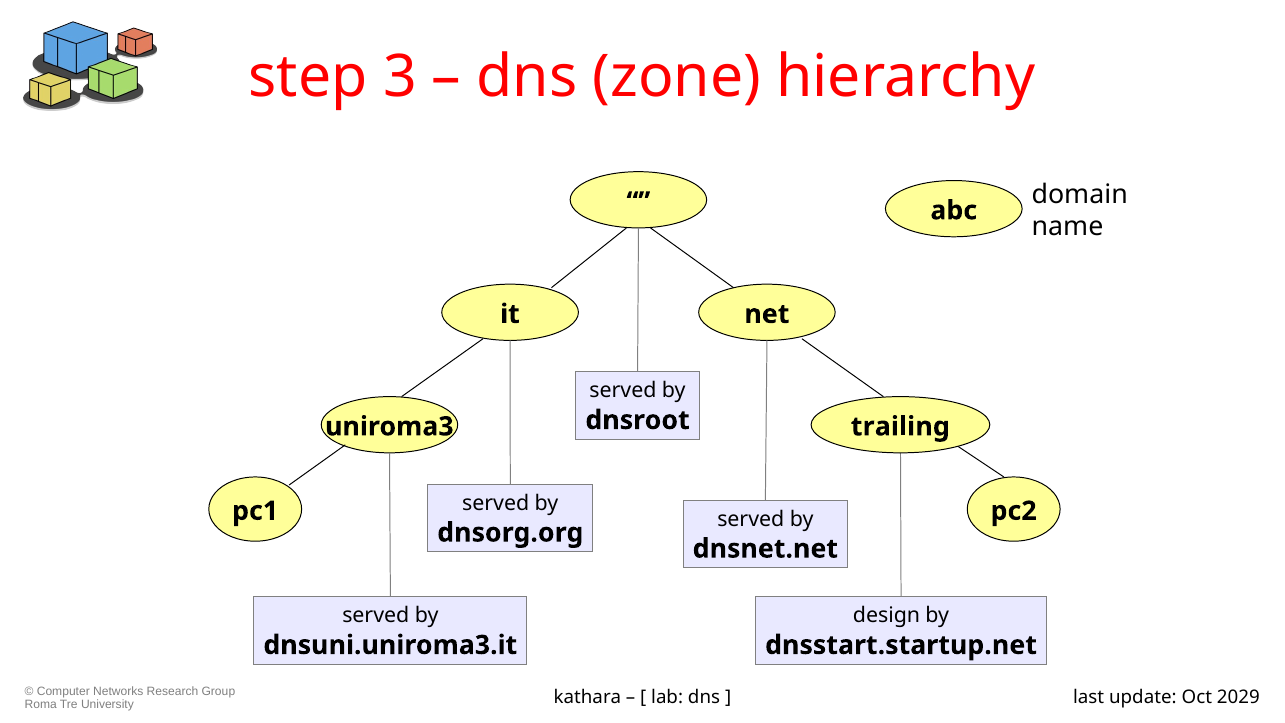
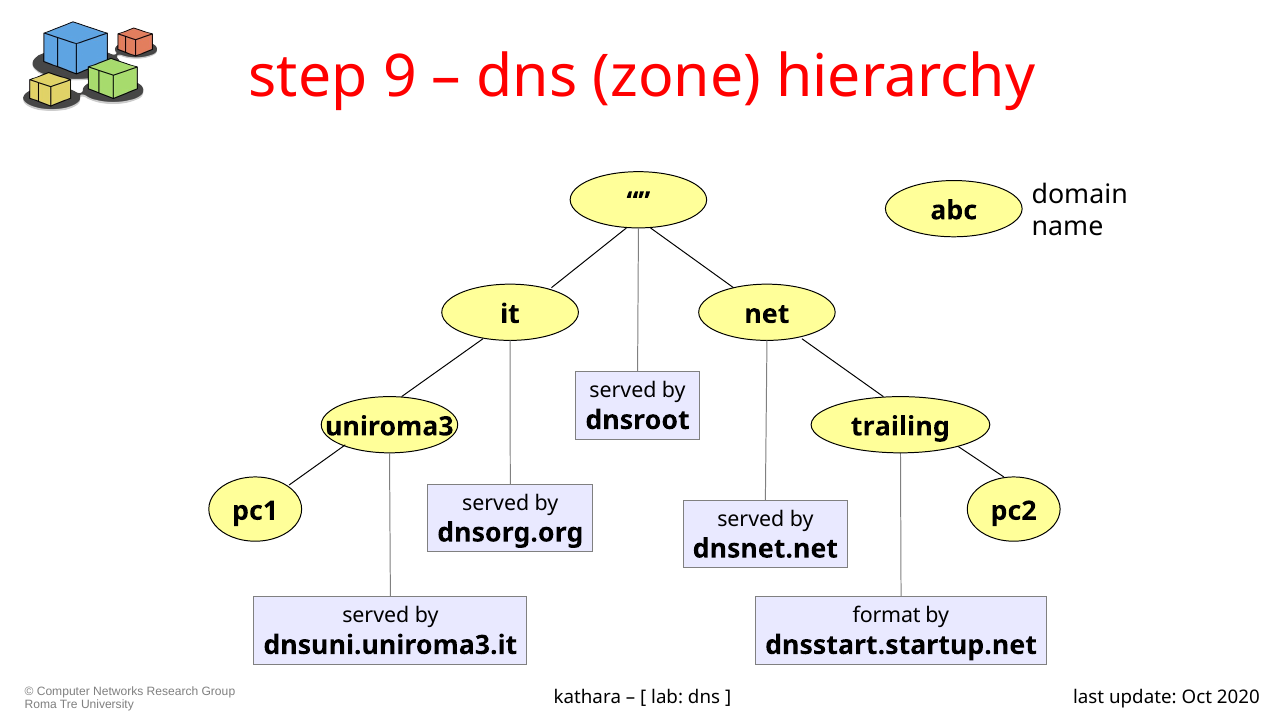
3: 3 -> 9
design: design -> format
2029: 2029 -> 2020
